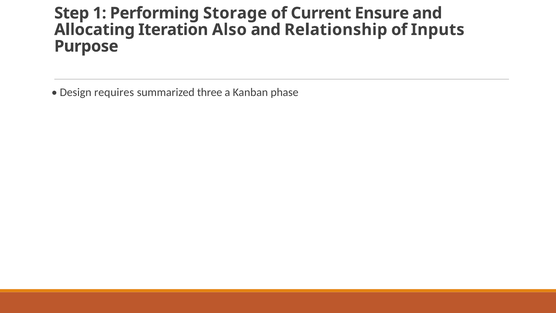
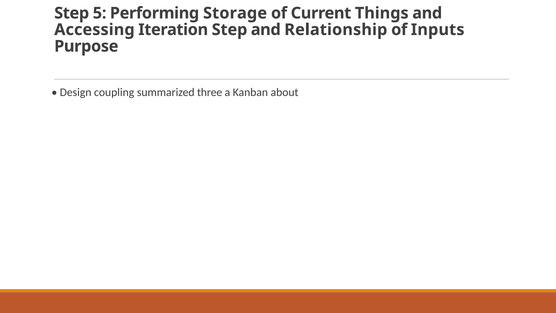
1: 1 -> 5
Ensure: Ensure -> Things
Allocating: Allocating -> Accessing
Iteration Also: Also -> Step
requires: requires -> coupling
phase: phase -> about
